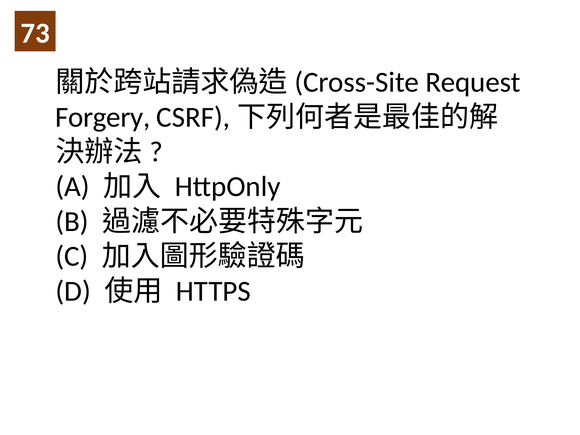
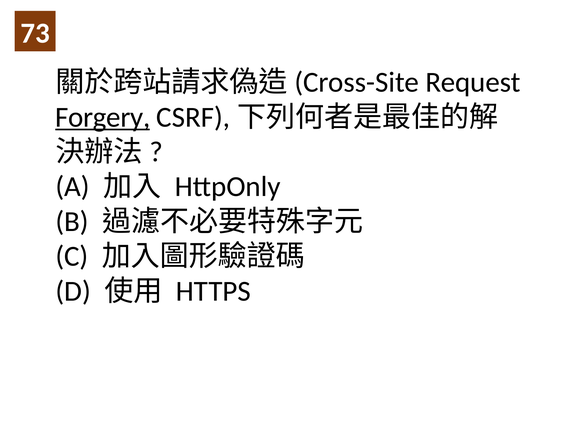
Forgery underline: none -> present
